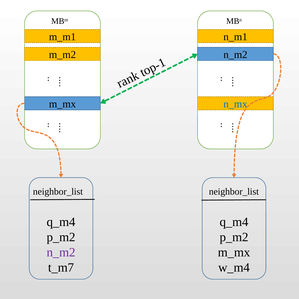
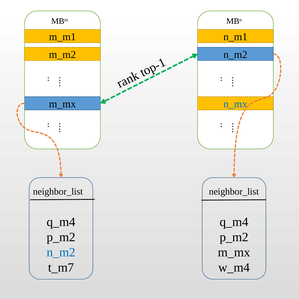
n_m2 at (61, 252) colour: purple -> blue
